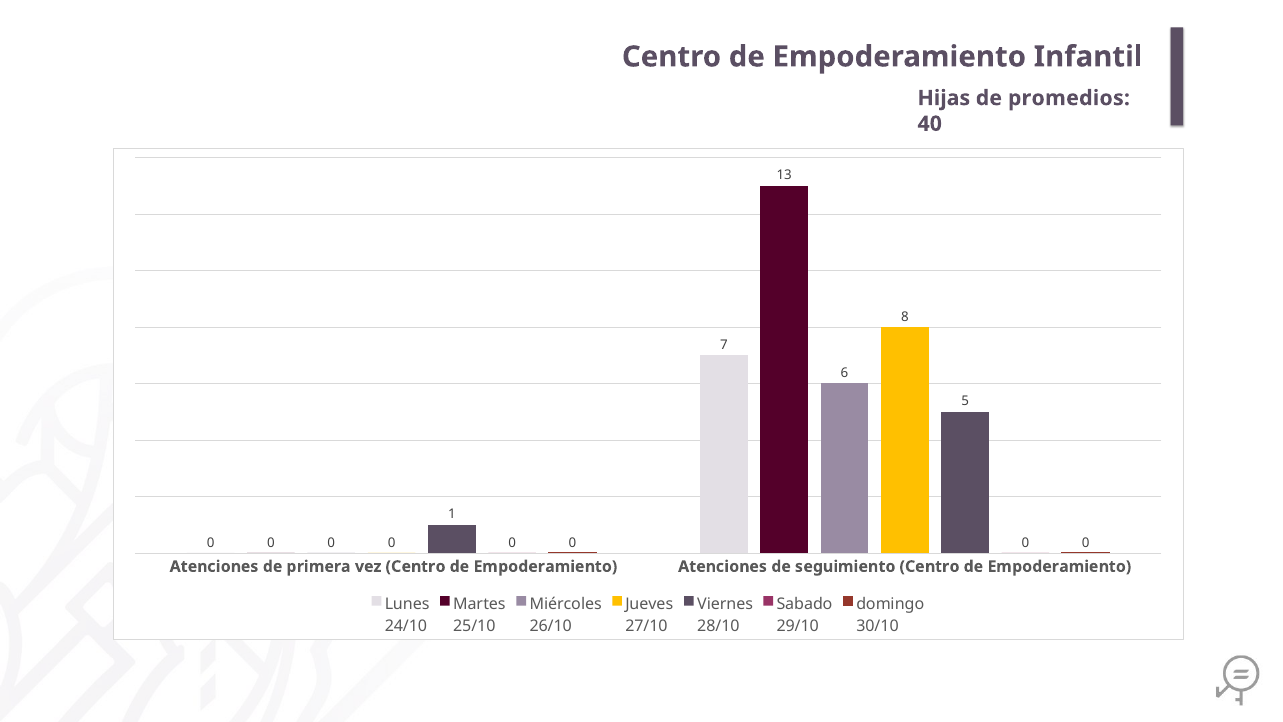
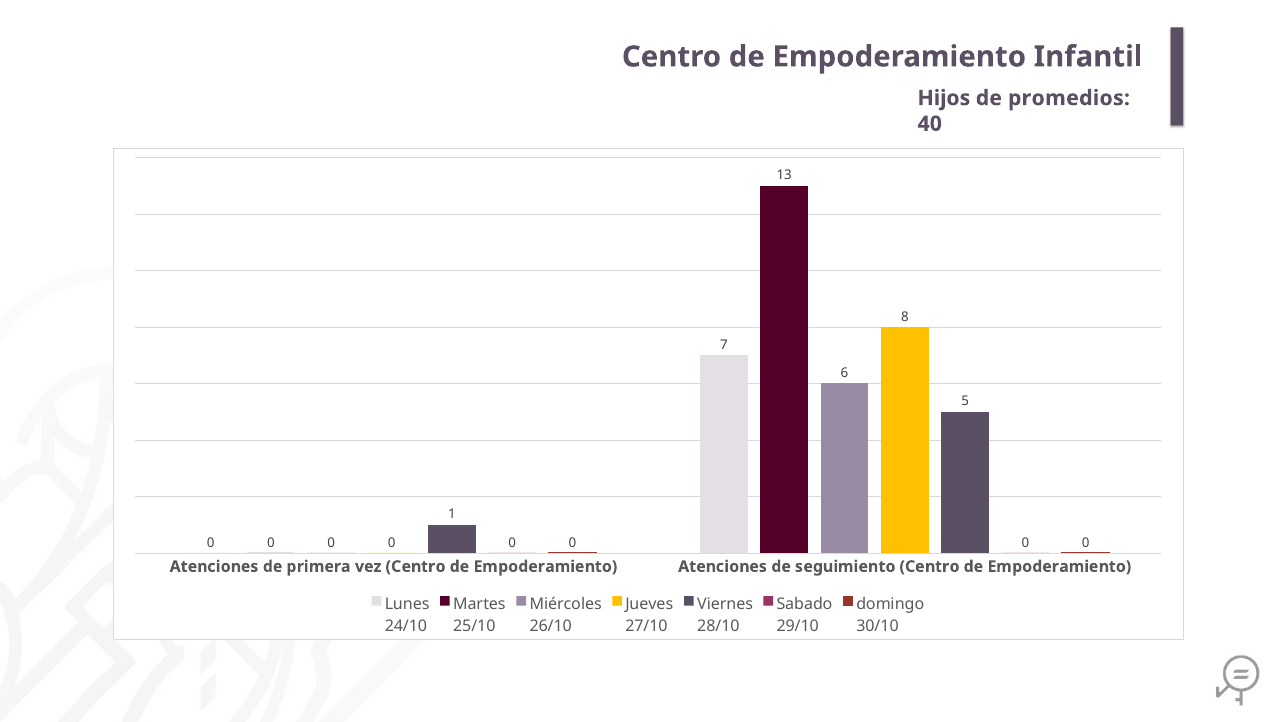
Hijas: Hijas -> Hijos
